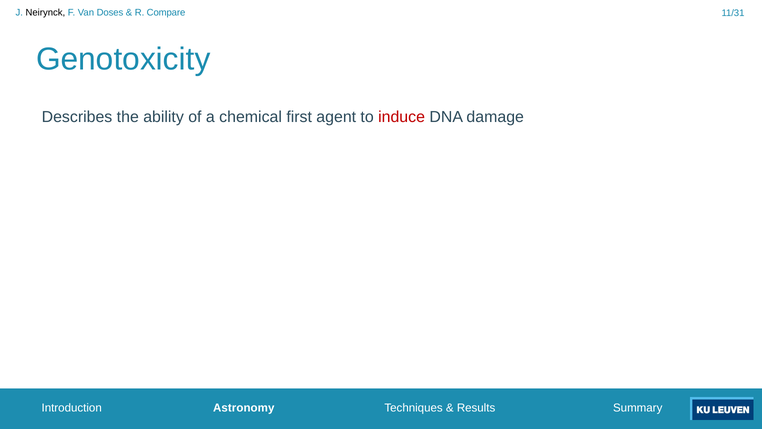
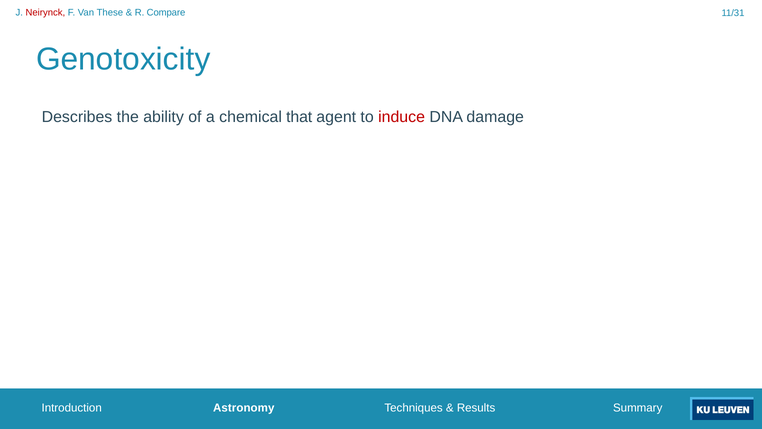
Neirynck colour: black -> red
Doses: Doses -> These
first: first -> that
